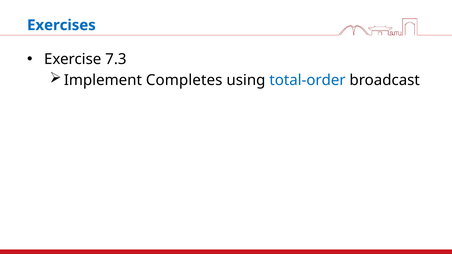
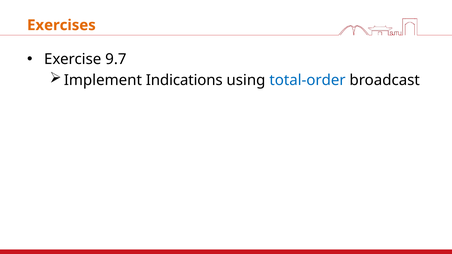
Exercises colour: blue -> orange
7.3: 7.3 -> 9.7
Completes: Completes -> Indications
